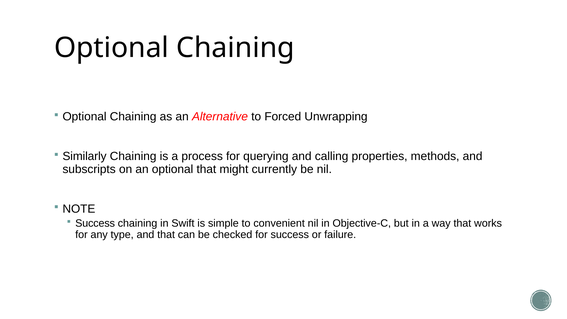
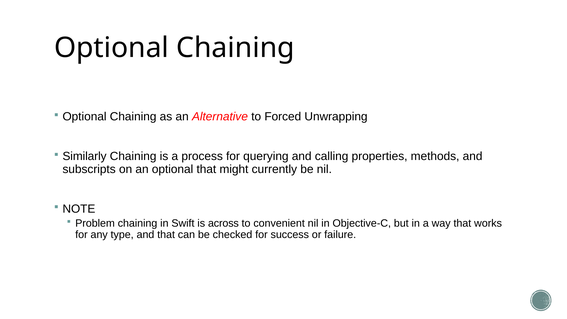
Success at (95, 223): Success -> Problem
simple: simple -> across
